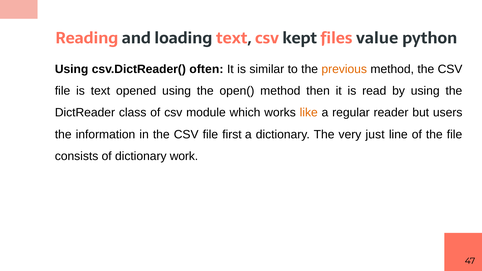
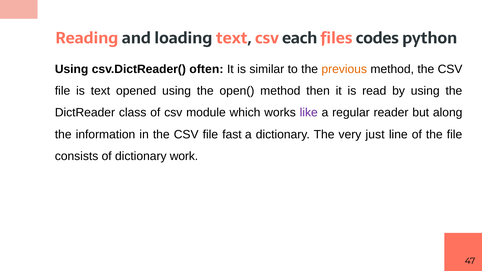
kept: kept -> each
value: value -> codes
like colour: orange -> purple
users: users -> along
first: first -> fast
